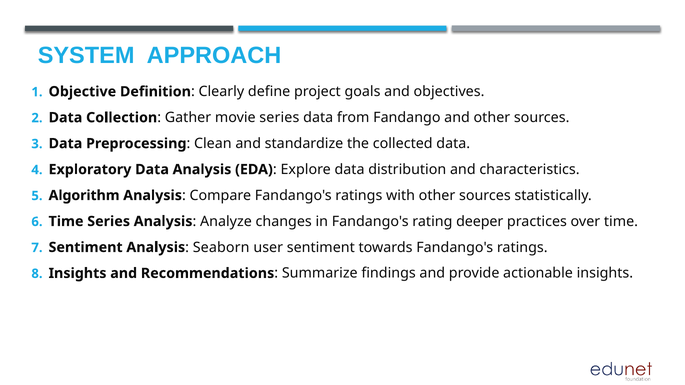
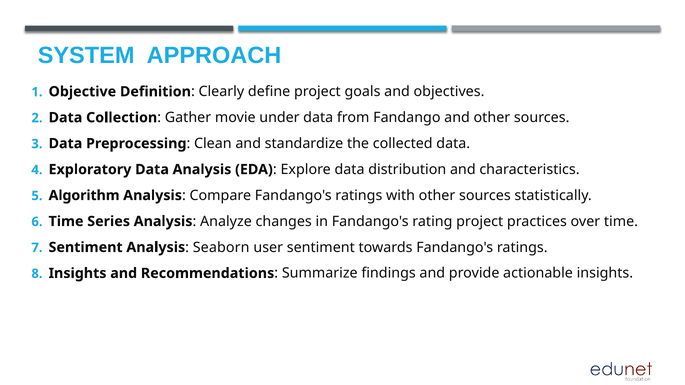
movie series: series -> under
rating deeper: deeper -> project
